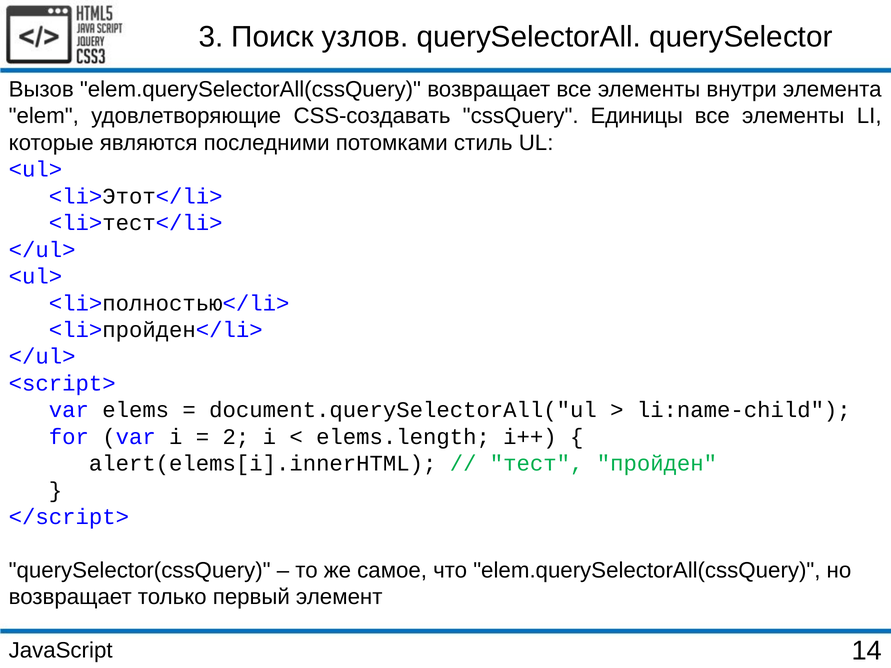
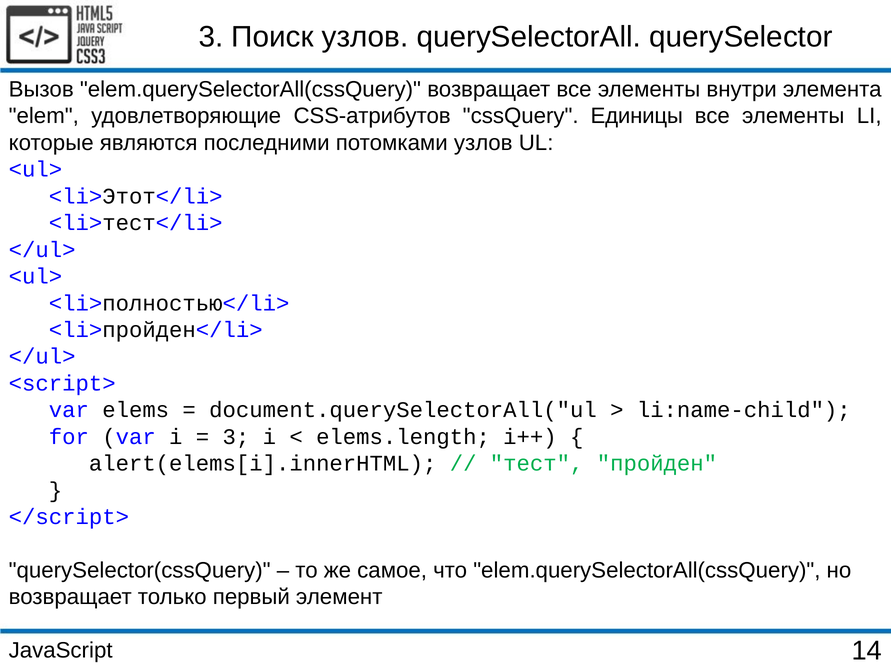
CSS-создавать: CSS-создавать -> CSS-атрибутов
потомками стиль: стиль -> узлов
2 at (236, 437): 2 -> 3
